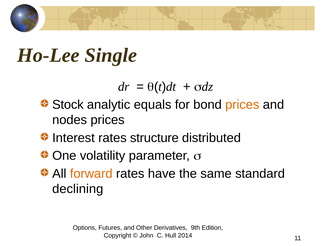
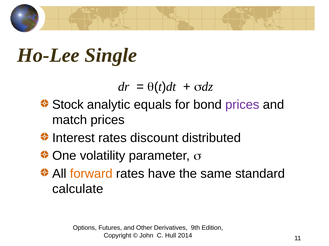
prices at (242, 105) colour: orange -> purple
nodes: nodes -> match
structure: structure -> discount
declining: declining -> calculate
